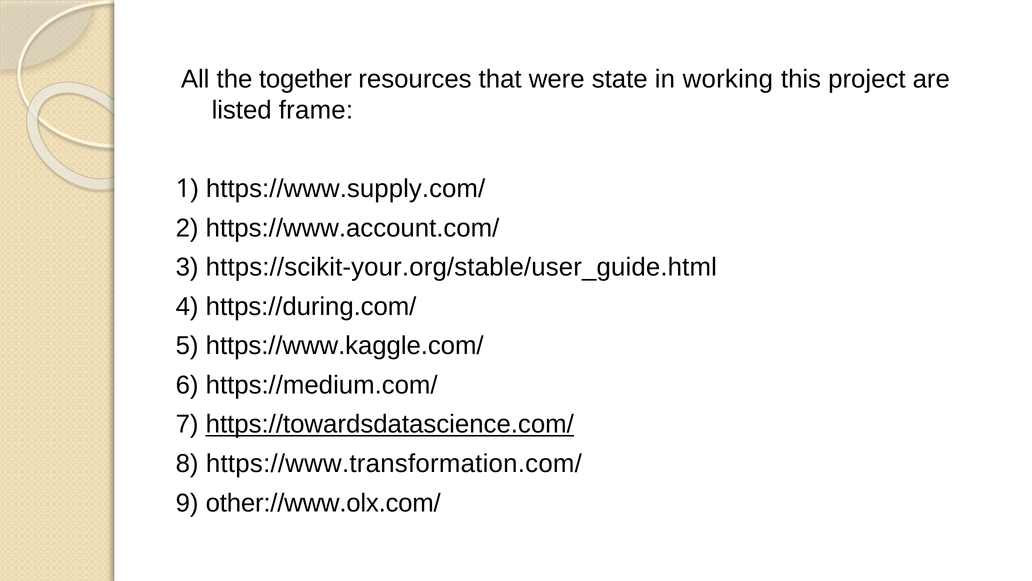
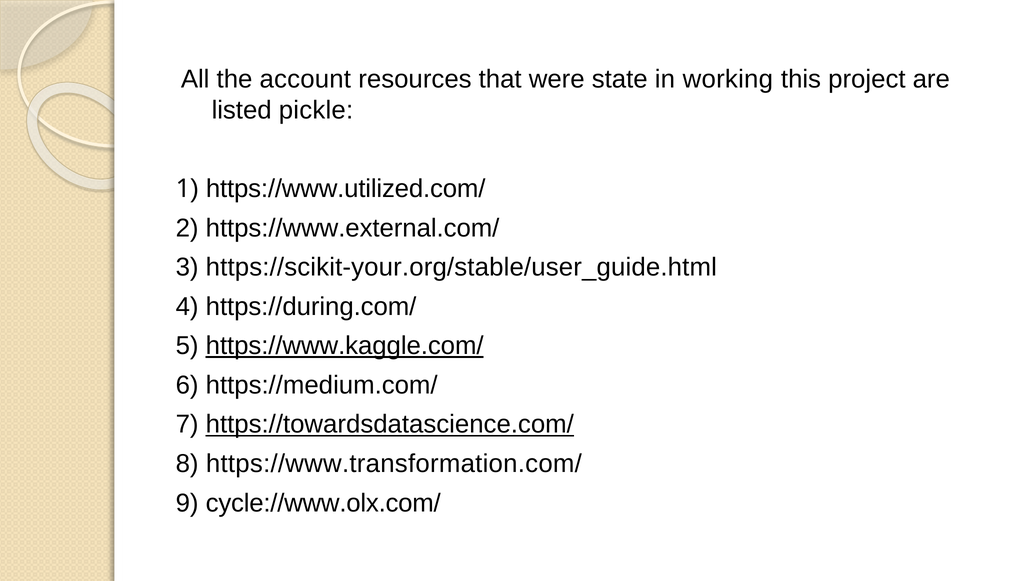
together: together -> account
frame: frame -> pickle
https://www.supply.com/: https://www.supply.com/ -> https://www.utilized.com/
https://www.account.com/: https://www.account.com/ -> https://www.external.com/
https://www.kaggle.com/ underline: none -> present
other://www.olx.com/: other://www.olx.com/ -> cycle://www.olx.com/
